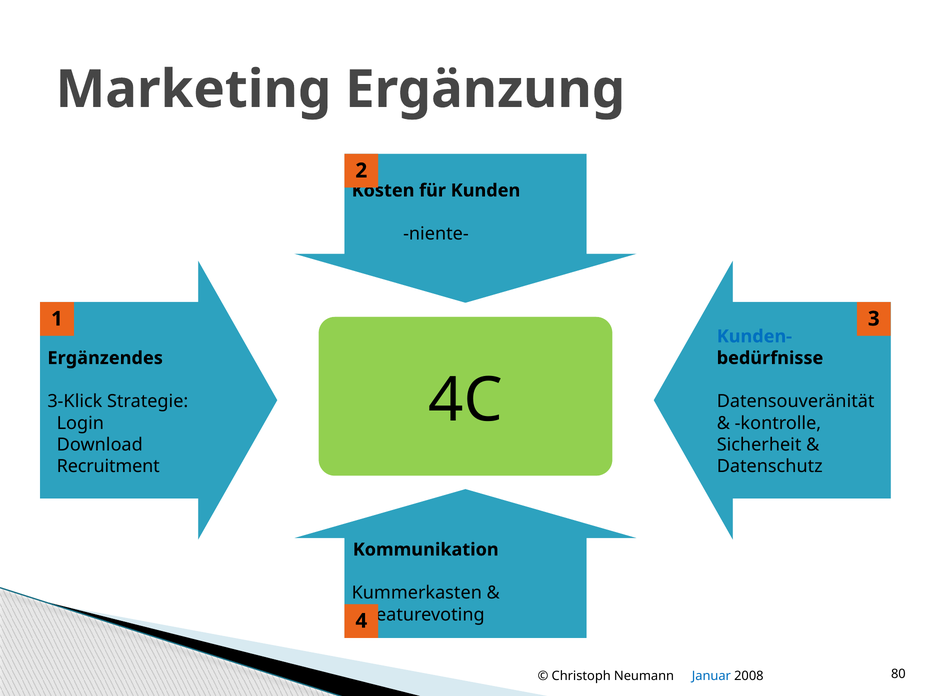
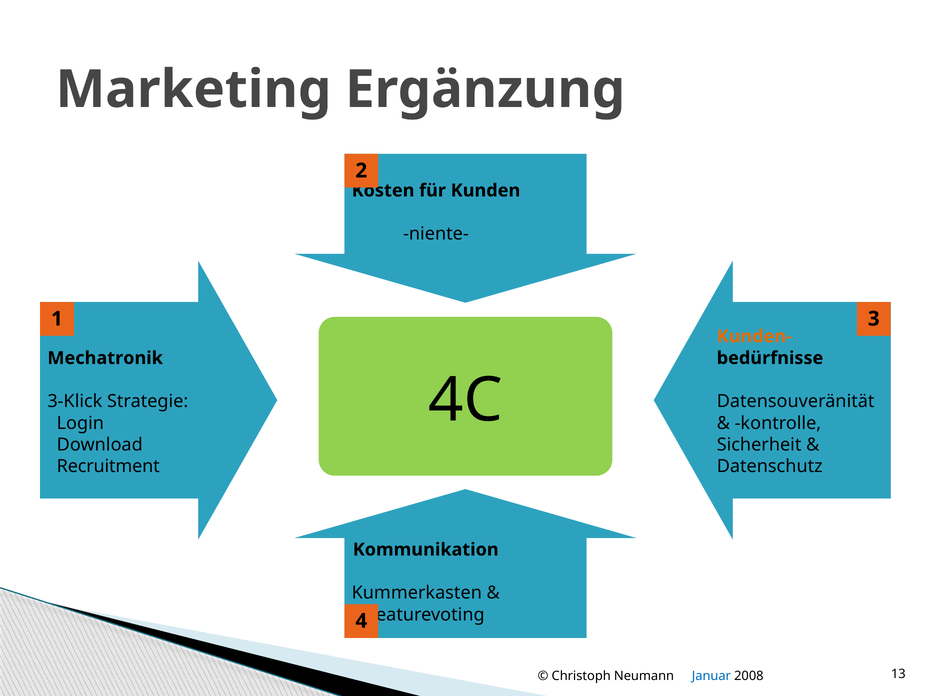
Kunden- colour: blue -> orange
Ergänzendes: Ergänzendes -> Mechatronik
80: 80 -> 13
